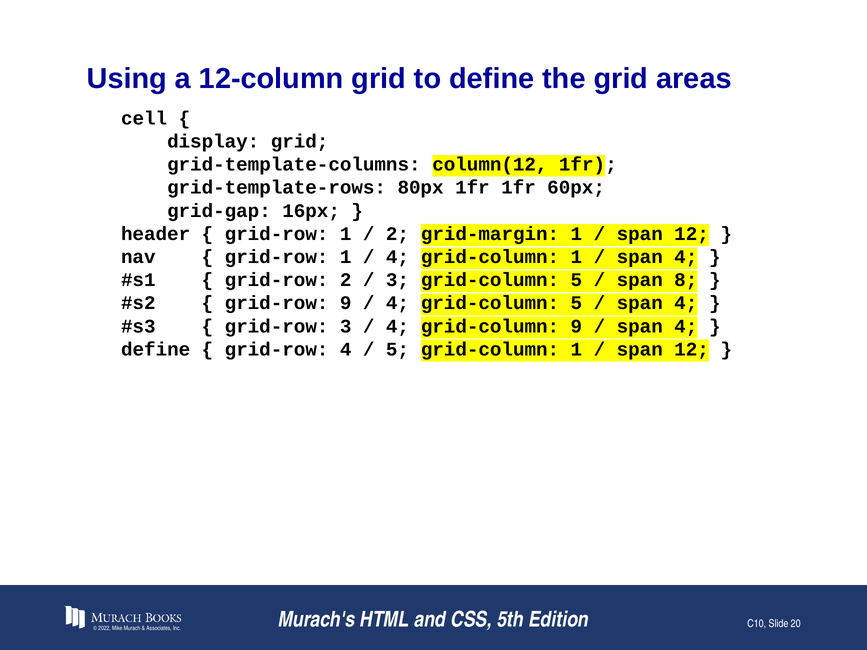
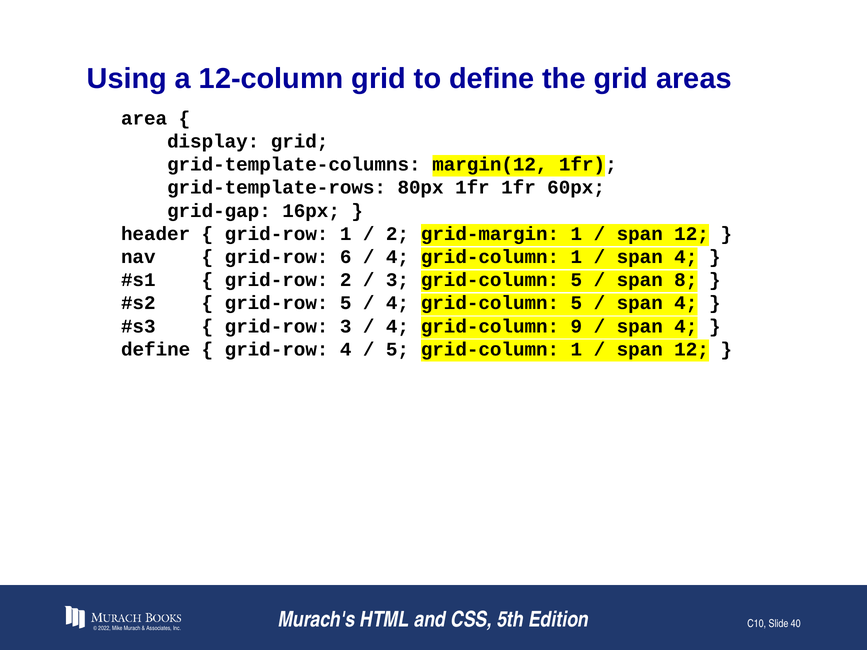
cell: cell -> area
column(12: column(12 -> margin(12
1 at (346, 257): 1 -> 6
grid-row 9: 9 -> 5
20: 20 -> 40
